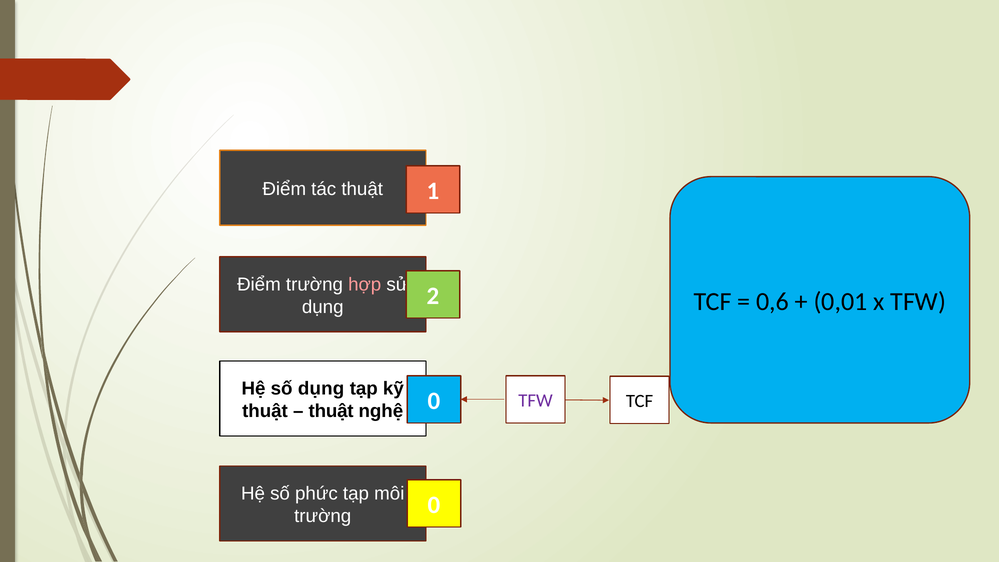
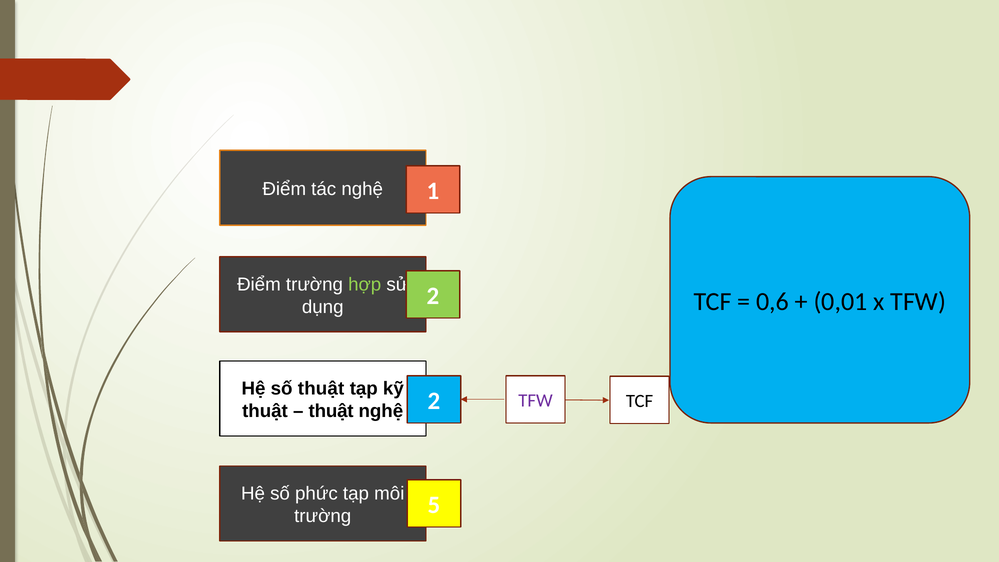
tác thuật: thuật -> nghệ
hợp colour: pink -> light green
số dụng: dụng -> thuật
nghệ 0: 0 -> 2
trường 0: 0 -> 5
